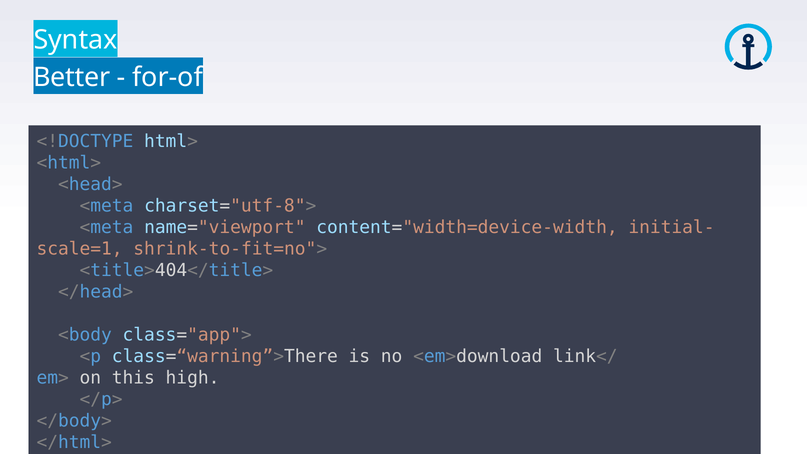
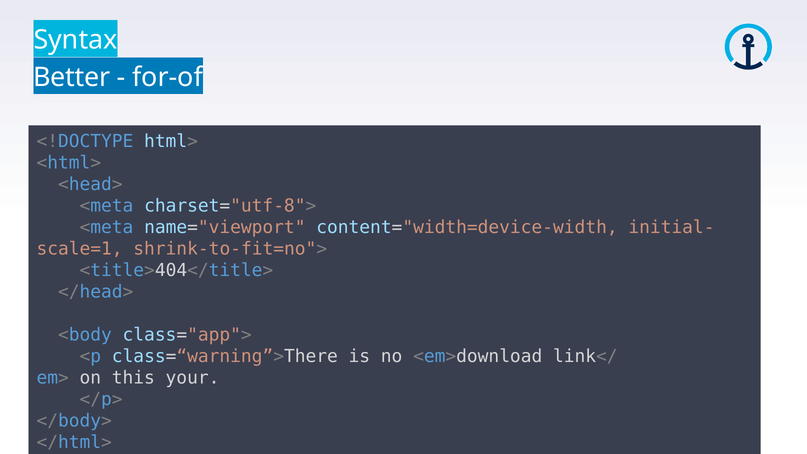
high: high -> your
